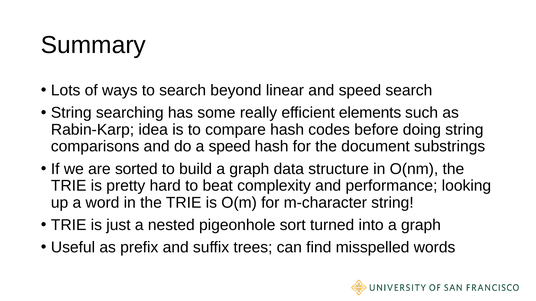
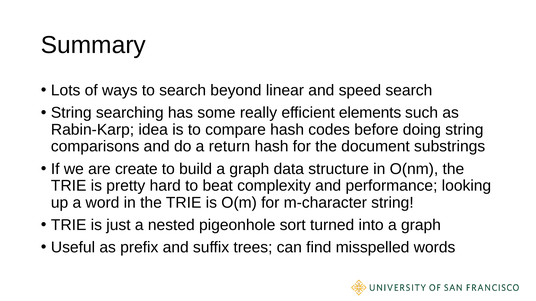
a speed: speed -> return
sorted: sorted -> create
